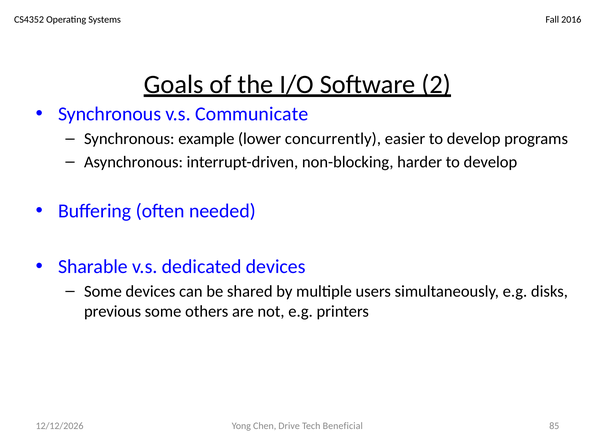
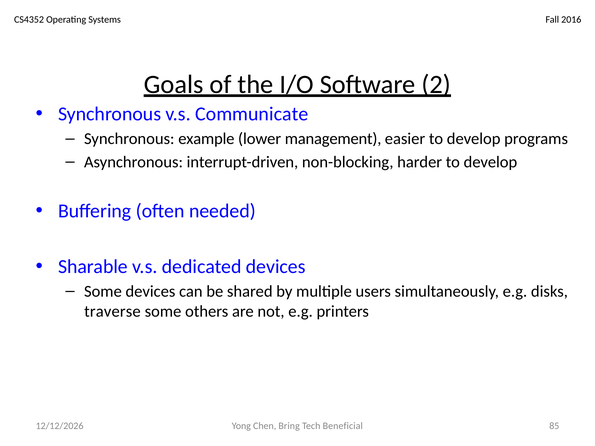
concurrently: concurrently -> management
previous: previous -> traverse
Drive: Drive -> Bring
